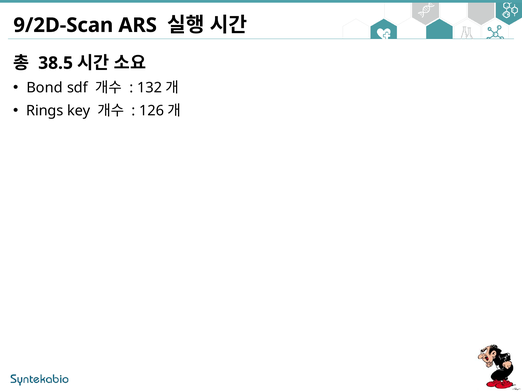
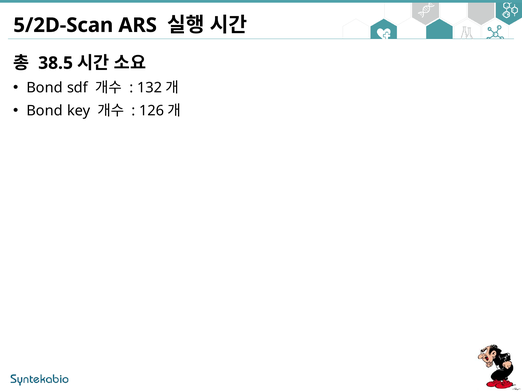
9/2D-Scan: 9/2D-Scan -> 5/2D-Scan
Rings at (45, 110): Rings -> Bond
